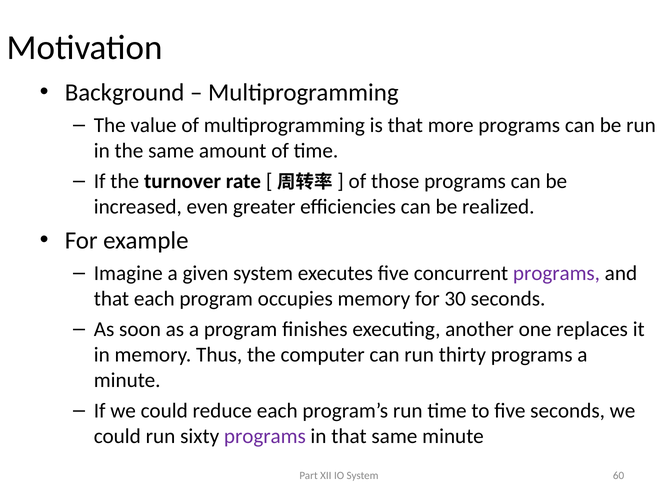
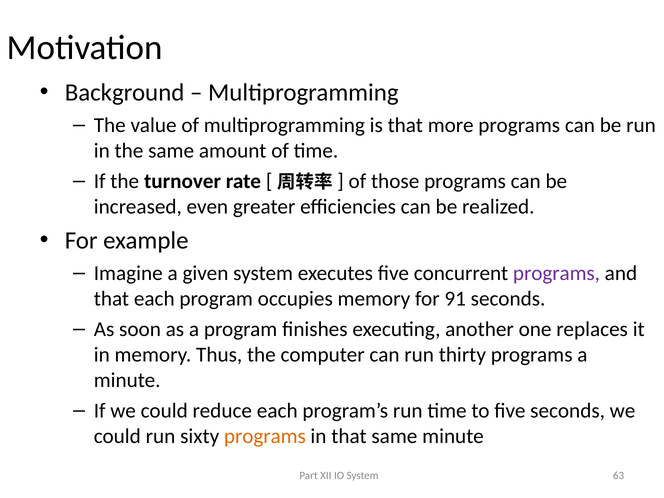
30: 30 -> 91
programs at (265, 436) colour: purple -> orange
60: 60 -> 63
